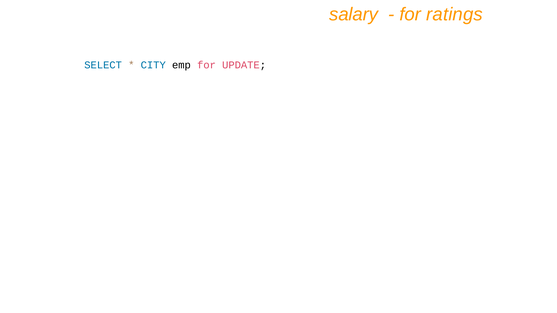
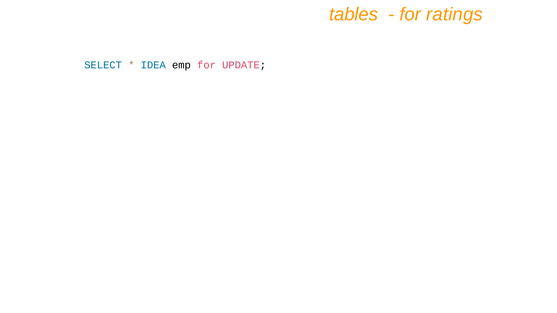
salary: salary -> tables
CITY: CITY -> IDEA
